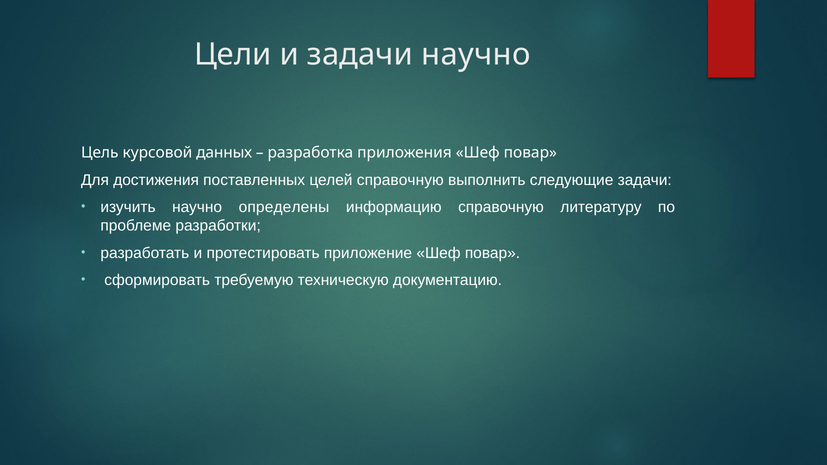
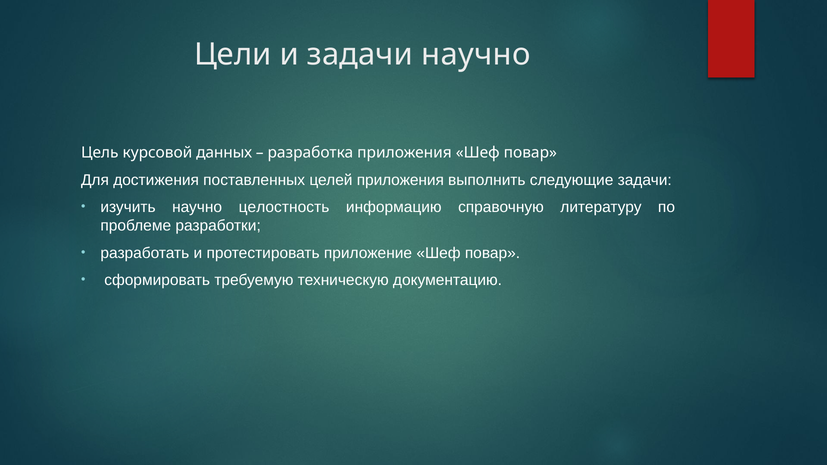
целей справочную: справочную -> приложения
определены: определены -> целостность
